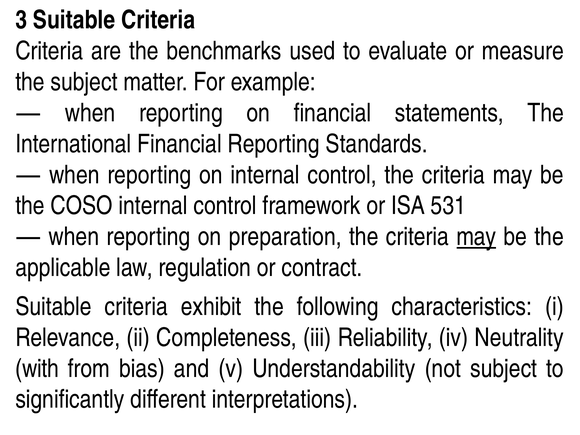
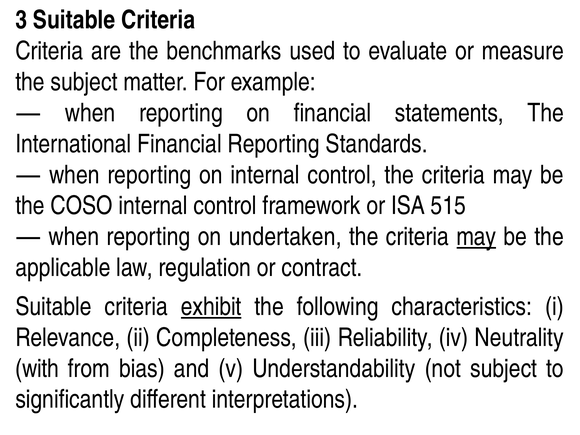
531: 531 -> 515
preparation: preparation -> undertaken
exhibit underline: none -> present
